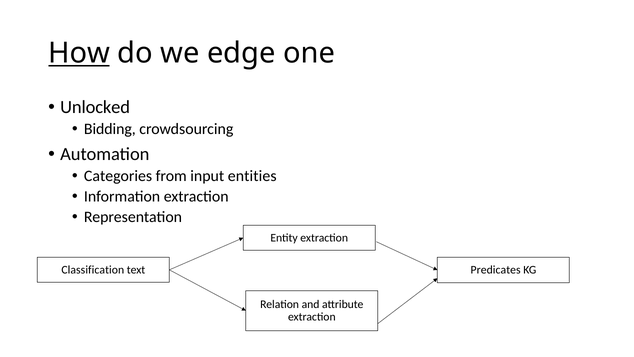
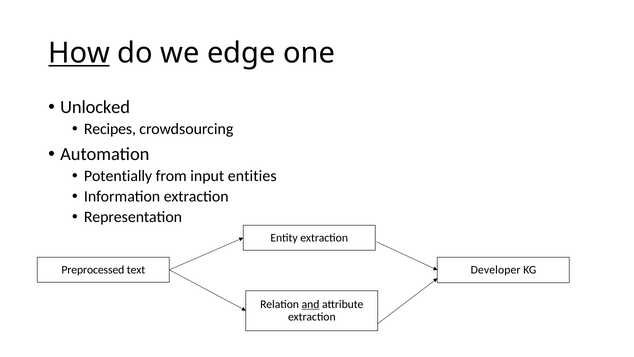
Bidding: Bidding -> Recipes
Categories: Categories -> Potentially
Classification: Classification -> Preprocessed
Predicates: Predicates -> Developer
and underline: none -> present
